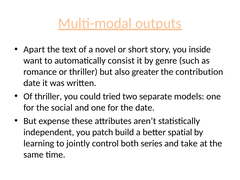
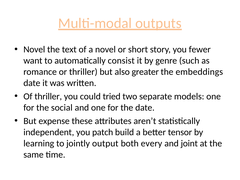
Apart at (34, 49): Apart -> Novel
inside: inside -> fewer
contribution: contribution -> embeddings
spatial: spatial -> tensor
control: control -> output
series: series -> every
take: take -> joint
